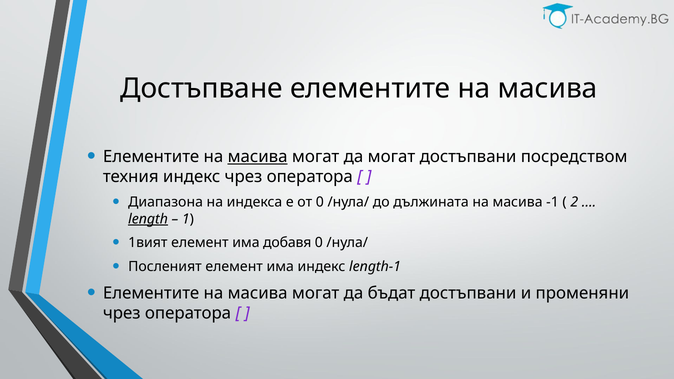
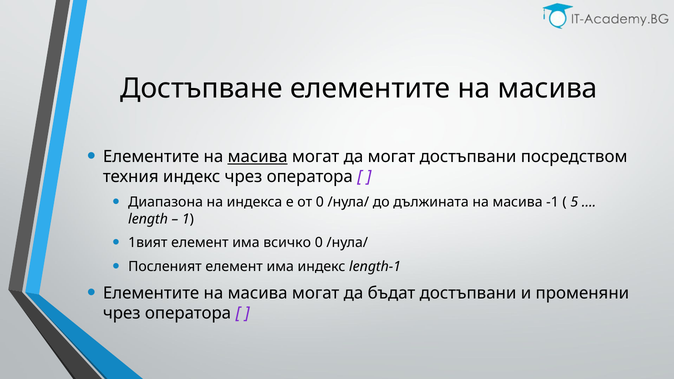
2: 2 -> 5
length underline: present -> none
добавя: добавя -> всичко
